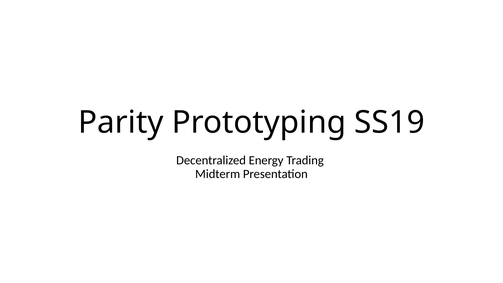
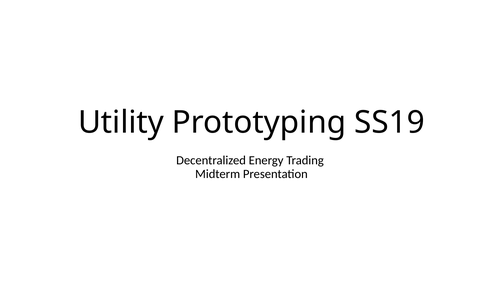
Parity: Parity -> Utility
